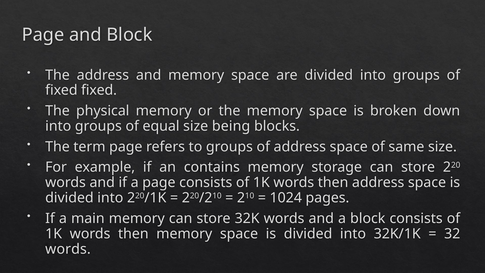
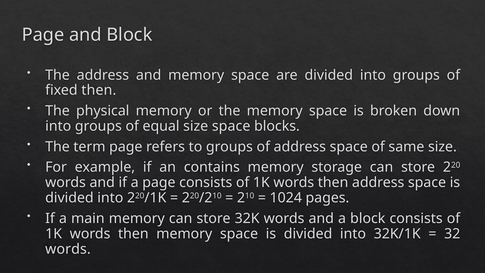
fixed fixed: fixed -> then
size being: being -> space
